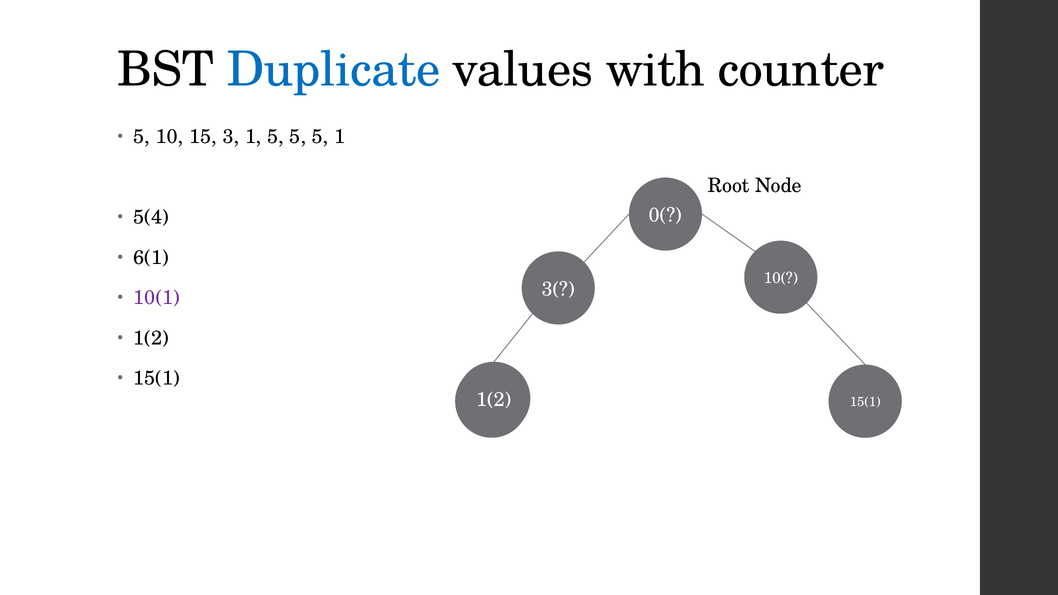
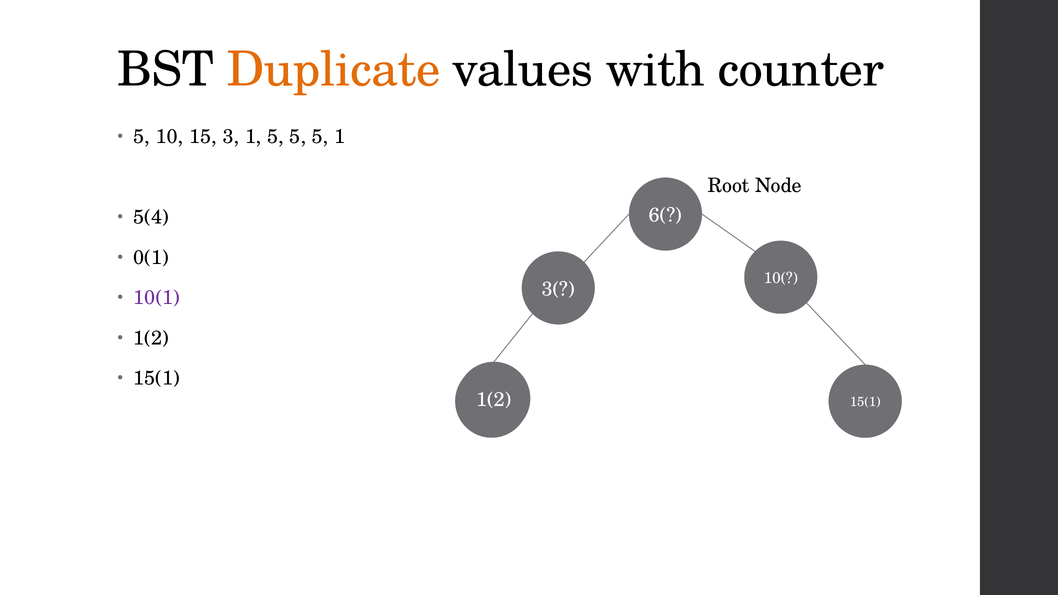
Duplicate colour: blue -> orange
0(: 0( -> 6(
6(1: 6(1 -> 0(1
